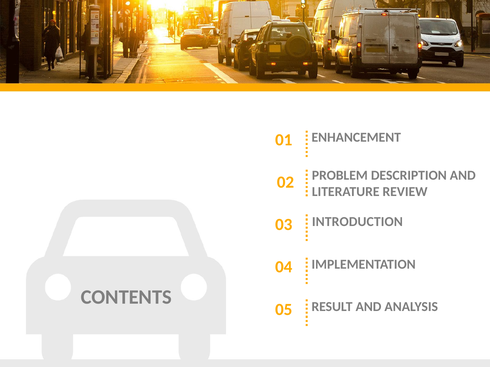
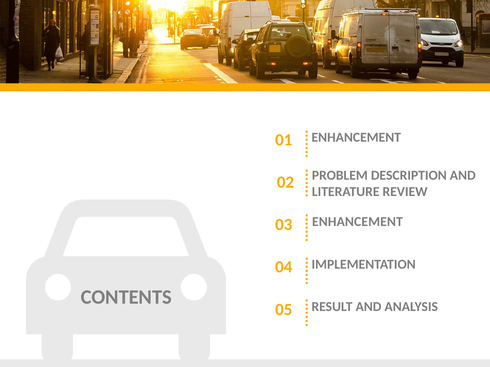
INTRODUCTION at (357, 222): INTRODUCTION -> ENHANCEMENT
